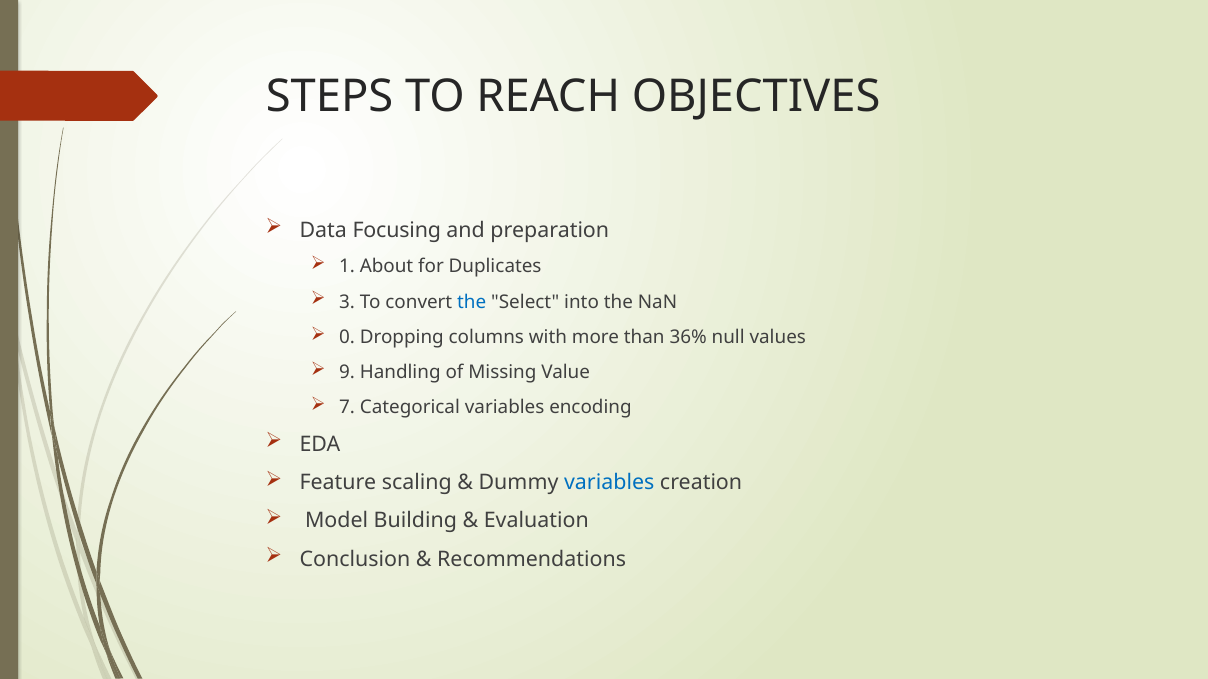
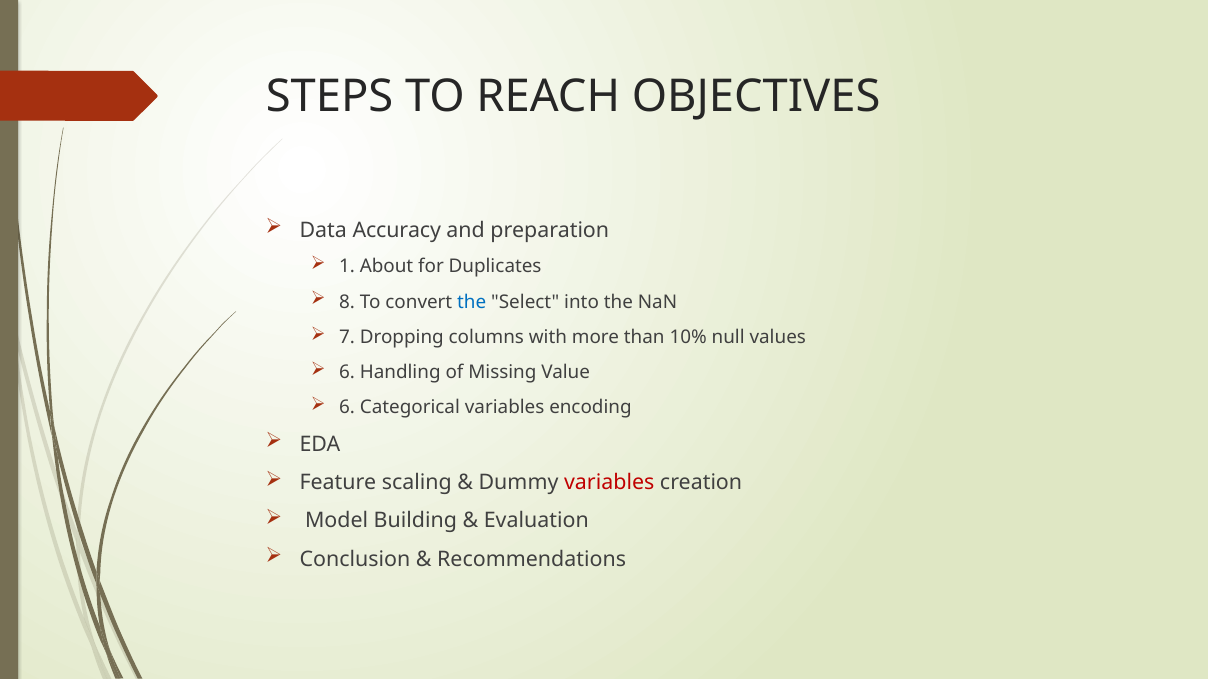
Focusing: Focusing -> Accuracy
3: 3 -> 8
0: 0 -> 7
36%: 36% -> 10%
9 at (347, 373): 9 -> 6
7 at (347, 408): 7 -> 6
variables at (609, 483) colour: blue -> red
